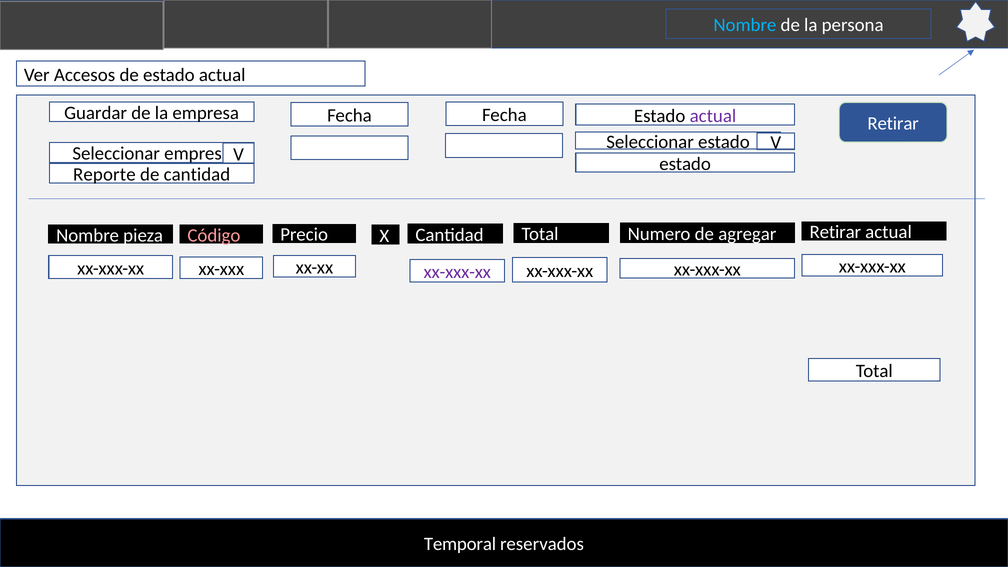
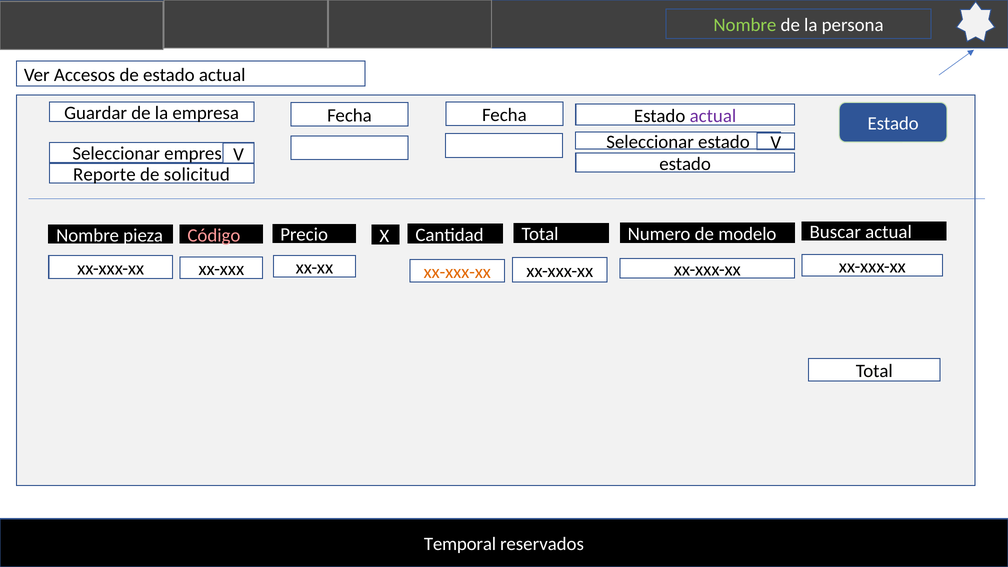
Nombre at (745, 25) colour: light blue -> light green
Retirar at (893, 124): Retirar -> Estado
de cantidad: cantidad -> solicitud
Retirar at (835, 232): Retirar -> Buscar
agregar: agregar -> modelo
xx-xxx-xx at (457, 272) colour: purple -> orange
